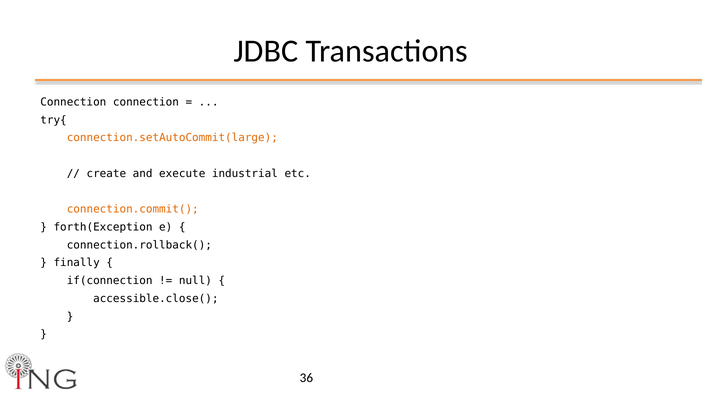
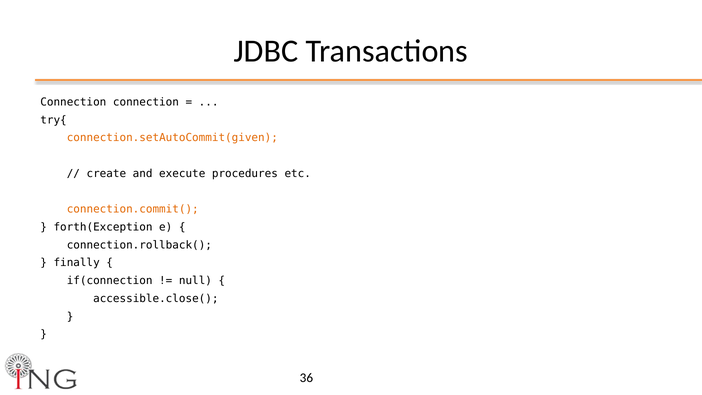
connection.setAutoCommit(large: connection.setAutoCommit(large -> connection.setAutoCommit(given
industrial: industrial -> procedures
